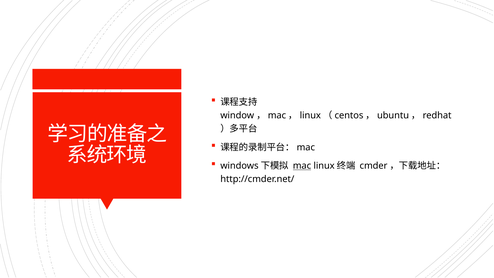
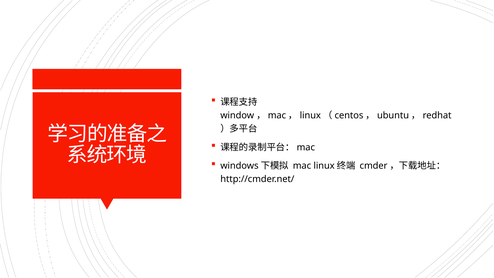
mac underline: present -> none
